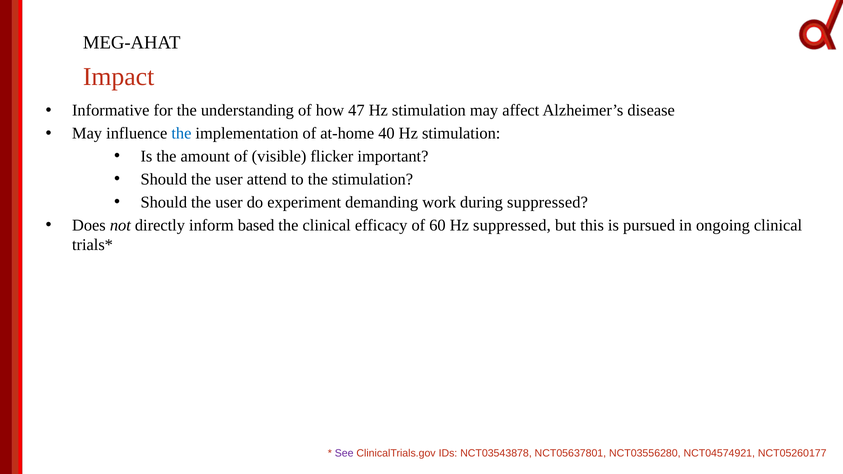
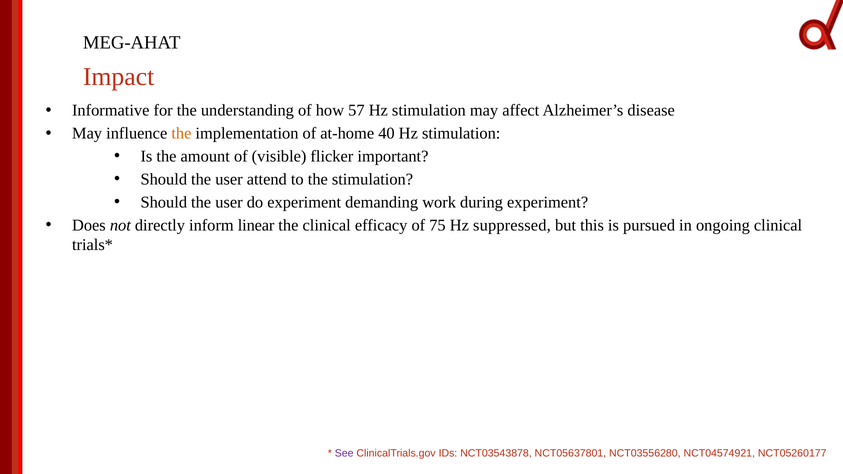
47: 47 -> 57
the at (181, 134) colour: blue -> orange
during suppressed: suppressed -> experiment
based: based -> linear
60: 60 -> 75
